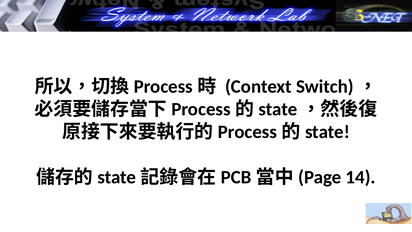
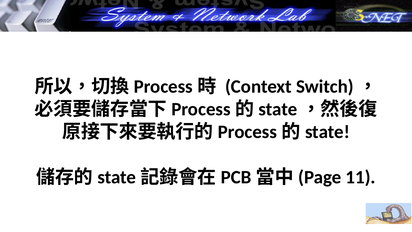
14: 14 -> 11
